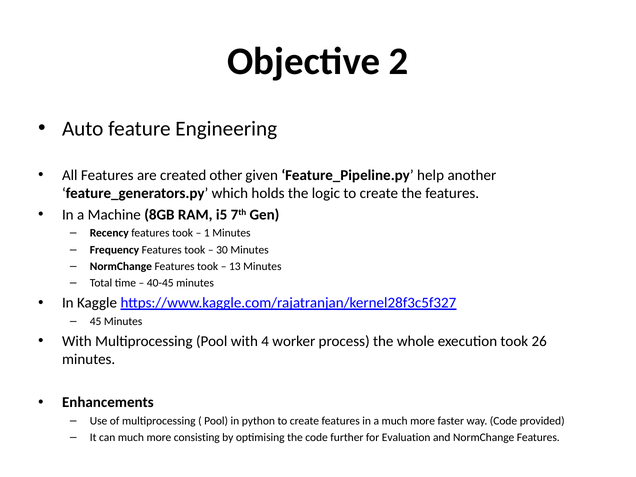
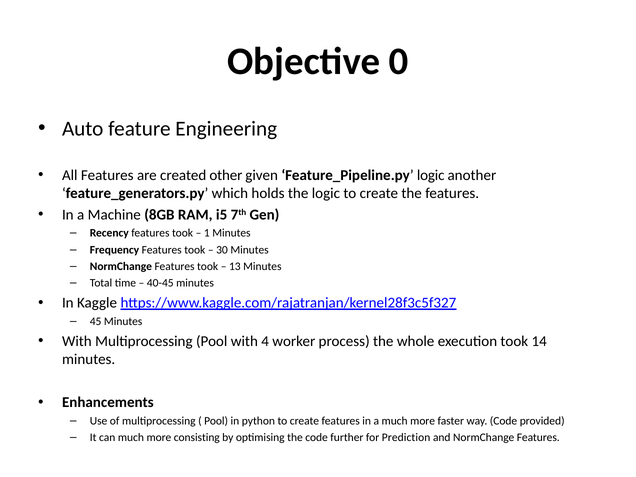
2: 2 -> 0
Feature_Pipeline.py help: help -> logic
26: 26 -> 14
Evaluation: Evaluation -> Prediction
